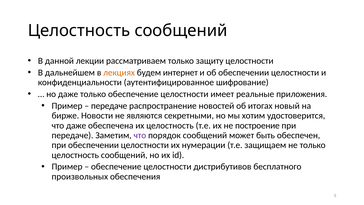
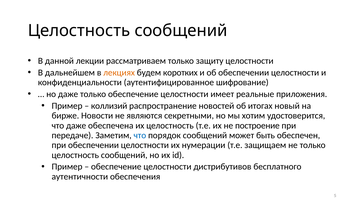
интернет: интернет -> коротких
передаче at (109, 106): передаче -> коллизий
что at (140, 135) colour: purple -> blue
произвольных: произвольных -> аутентичности
